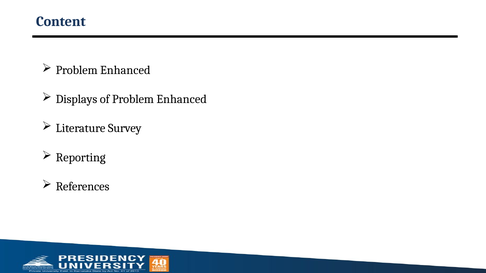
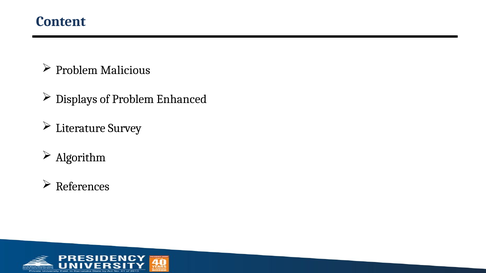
Enhanced at (125, 70): Enhanced -> Malicious
Reporting: Reporting -> Algorithm
